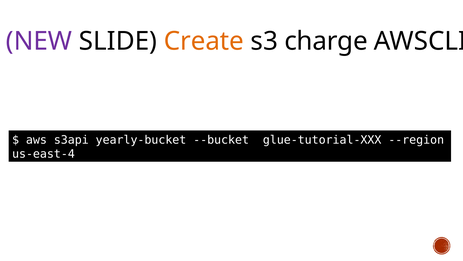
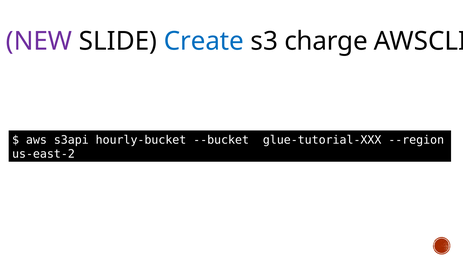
Create colour: orange -> blue
yearly-bucket: yearly-bucket -> hourly-bucket
us-east-4: us-east-4 -> us-east-2
